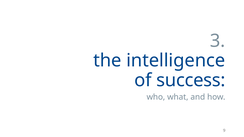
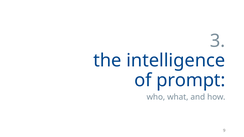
success: success -> prompt
